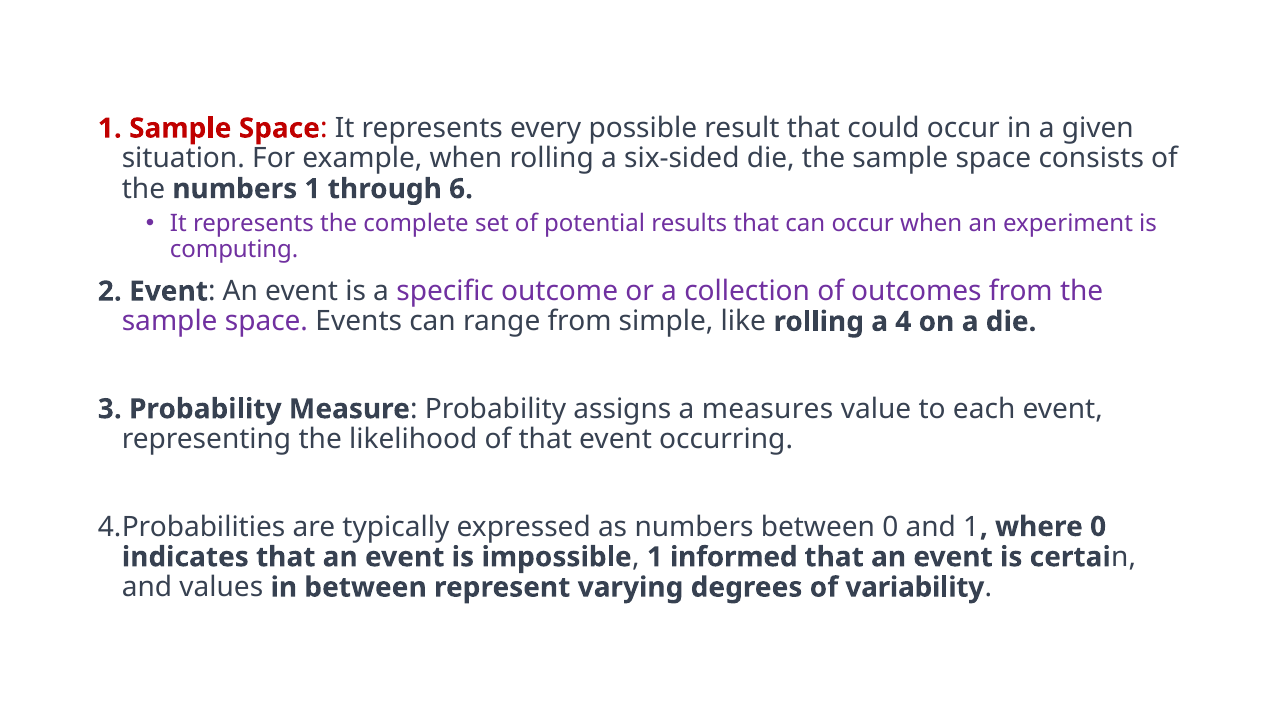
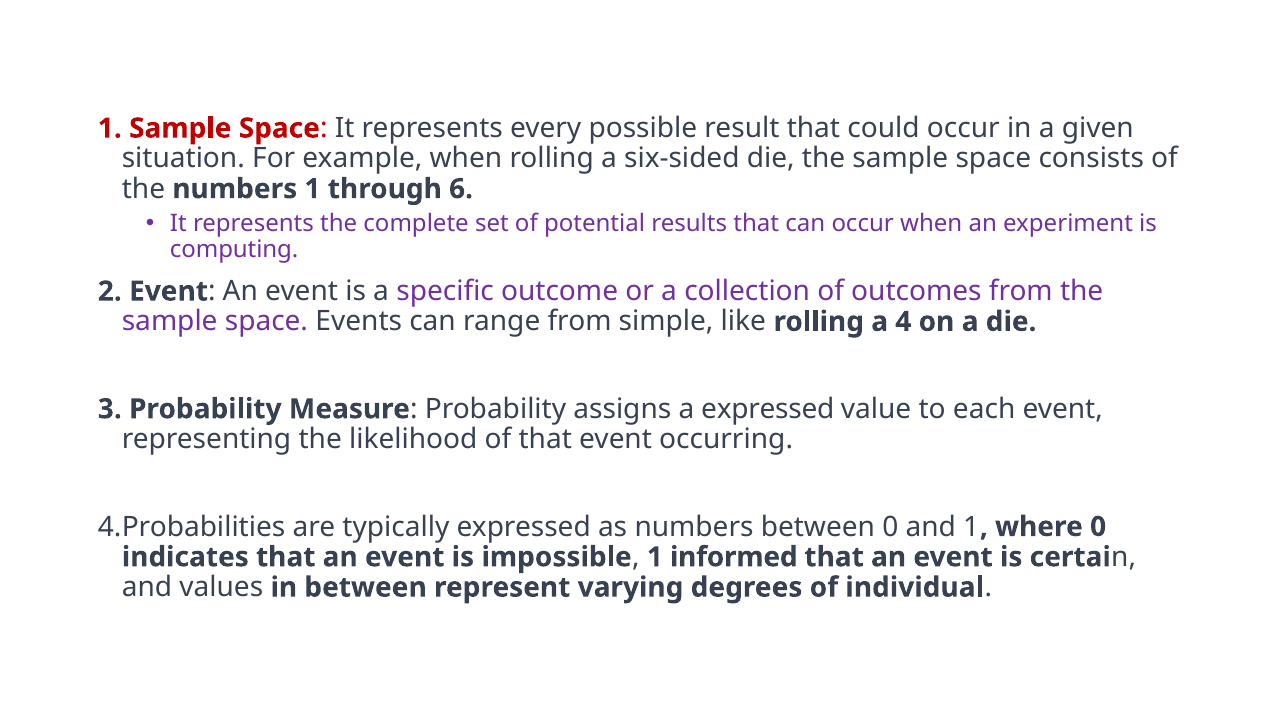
a measures: measures -> expressed
variability: variability -> individual
